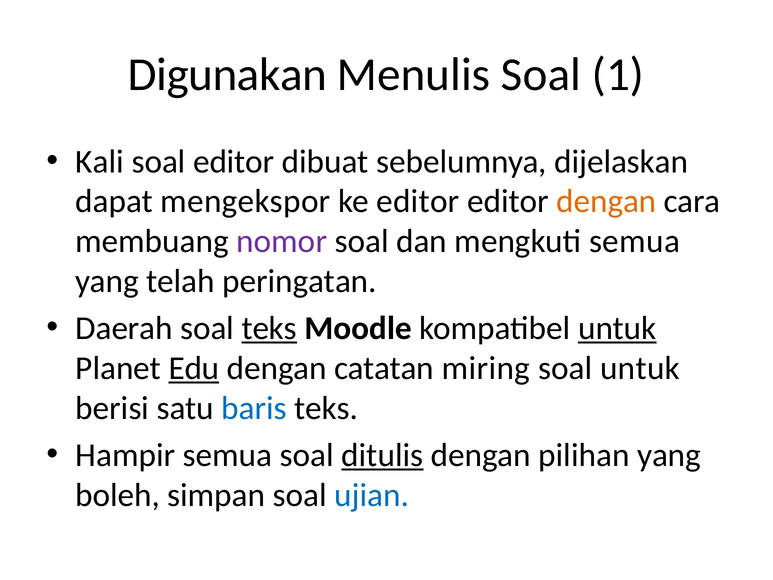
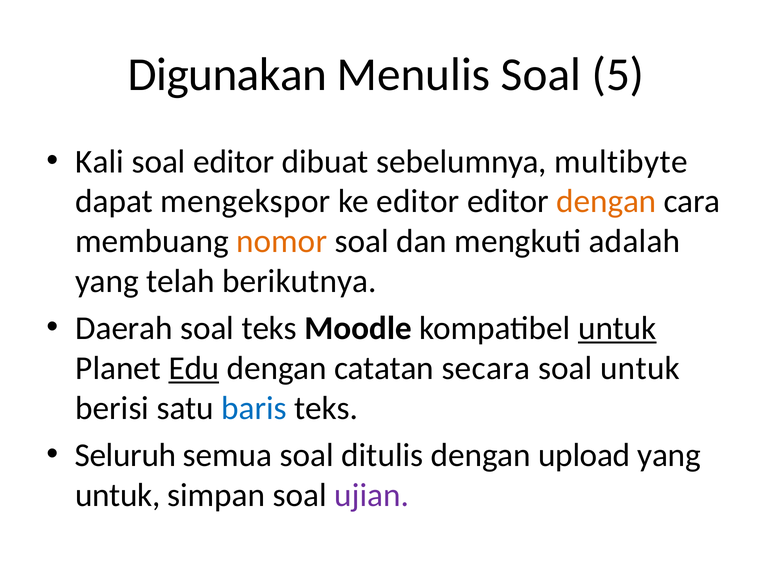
1: 1 -> 5
dijelaskan: dijelaskan -> multibyte
nomor colour: purple -> orange
mengkuti semua: semua -> adalah
peringatan: peringatan -> berikutnya
teks at (269, 328) underline: present -> none
miring: miring -> secara
Hampir: Hampir -> Seluruh
ditulis underline: present -> none
pilihan: pilihan -> upload
boleh at (118, 495): boleh -> untuk
ujian colour: blue -> purple
